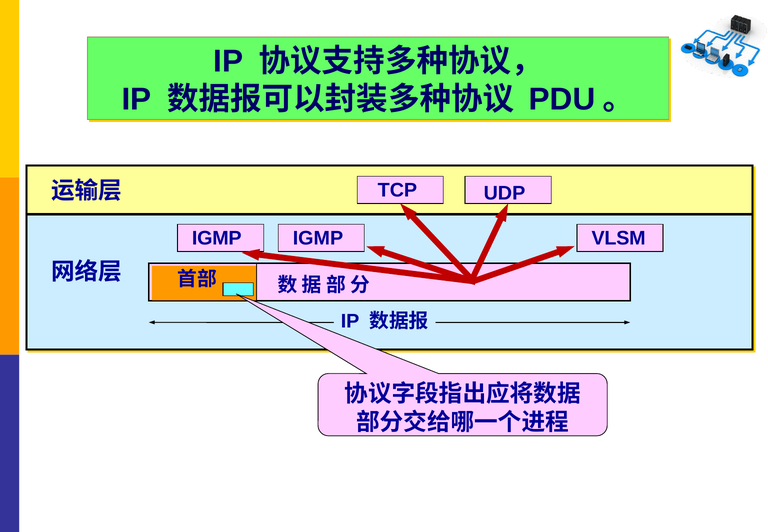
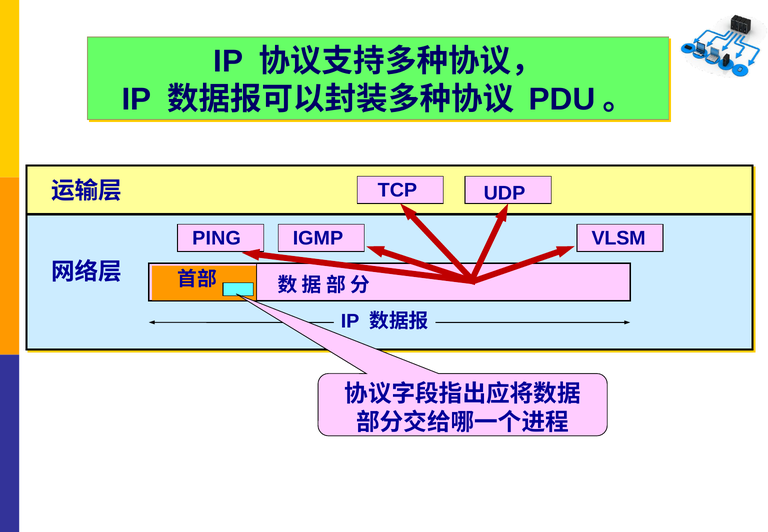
IGMP at (217, 238): IGMP -> PING
